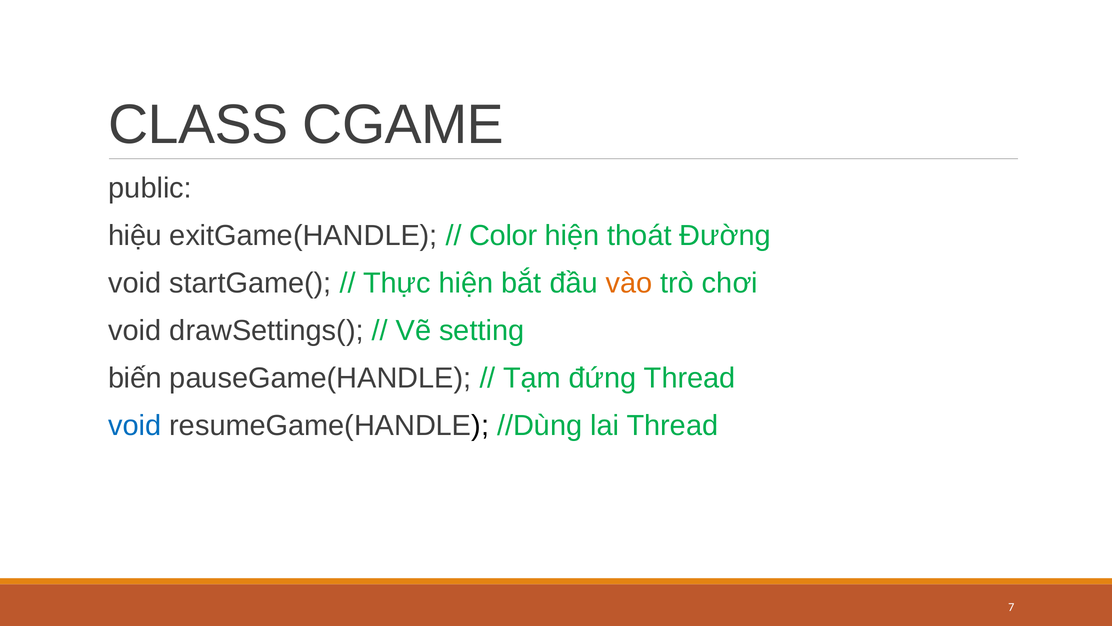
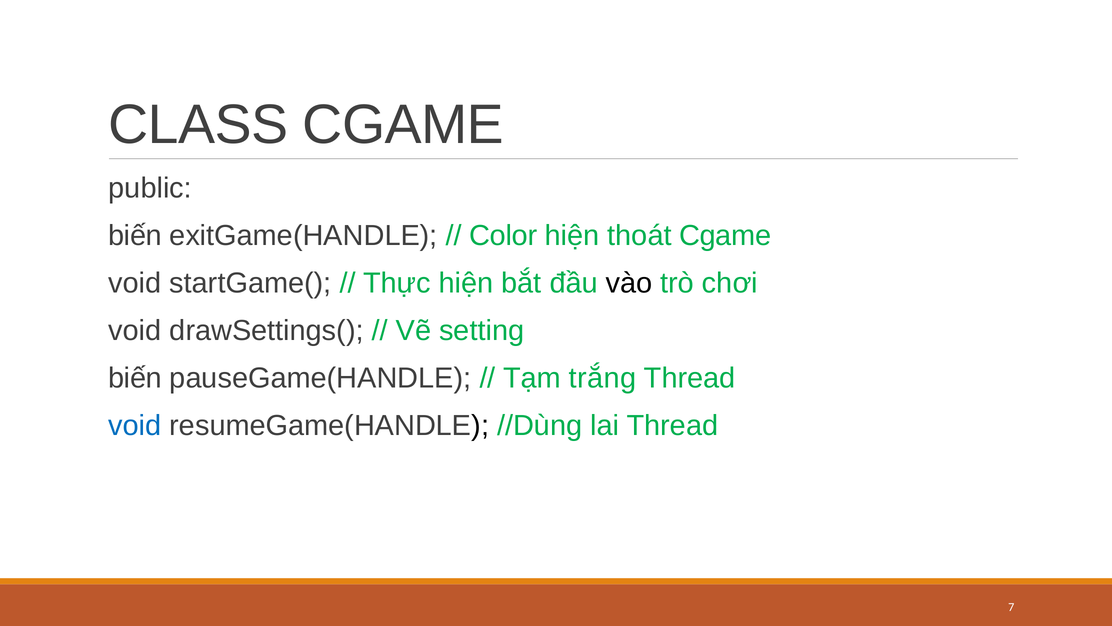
hiệu at (135, 235): hiệu -> biến
thoát Đường: Đường -> Cgame
vào colour: orange -> black
đứng: đứng -> trắng
